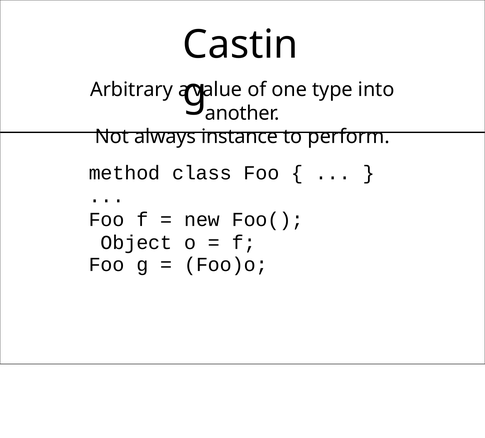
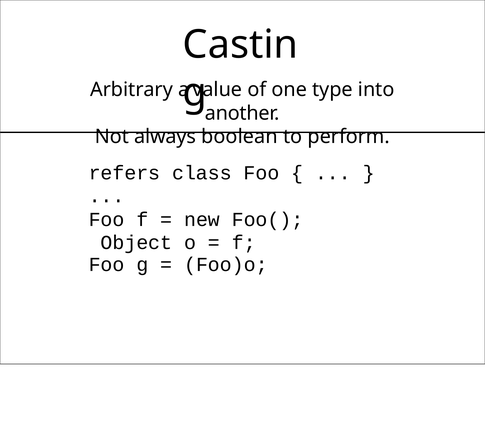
instance: instance -> boolean
method: method -> refers
